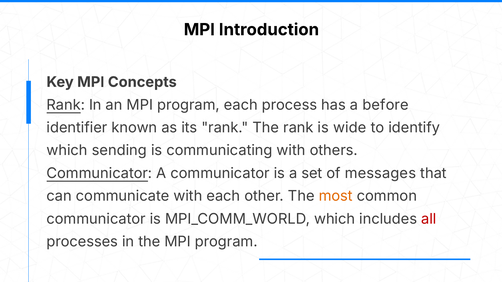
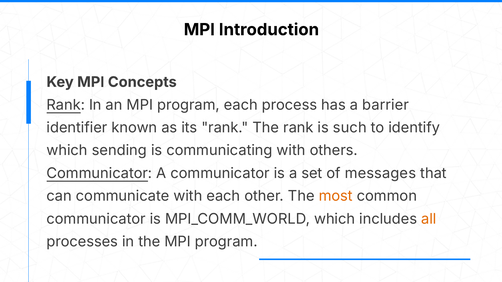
before: before -> barrier
wide: wide -> such
all colour: red -> orange
